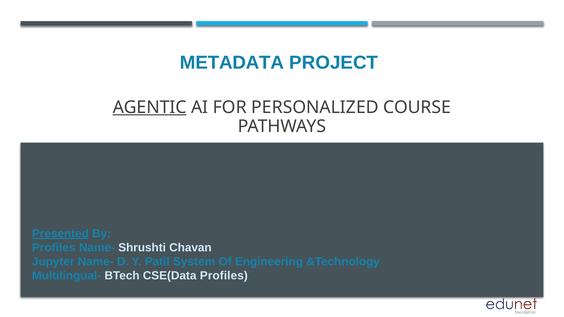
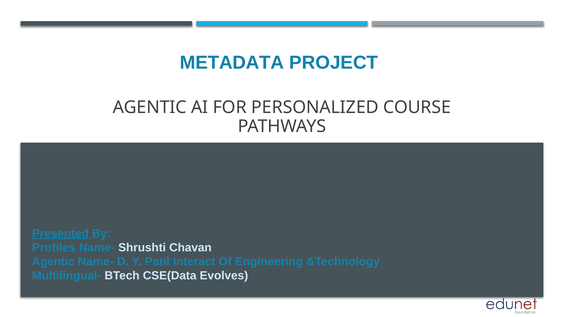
AGENTIC at (150, 107) underline: present -> none
Jupyter at (53, 262): Jupyter -> Agentic
System: System -> Interact
CSE(Data Profiles: Profiles -> Evolves
